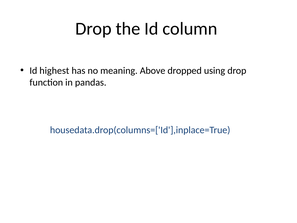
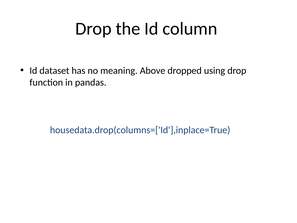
highest: highest -> dataset
